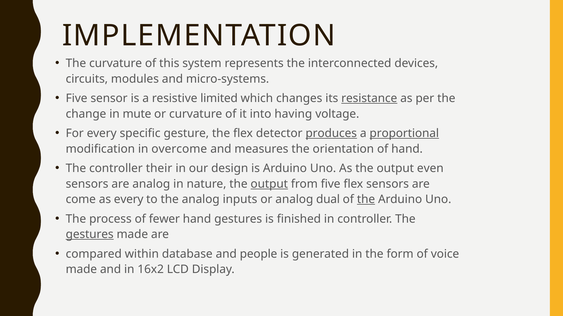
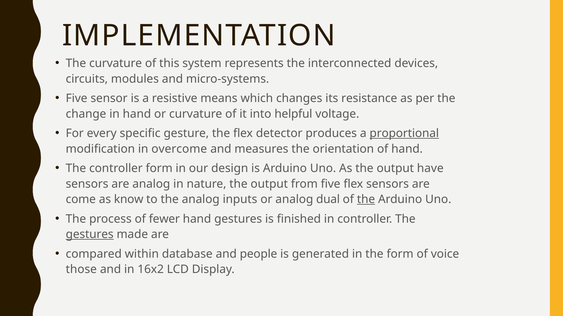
limited: limited -> means
resistance underline: present -> none
in mute: mute -> hand
having: having -> helpful
produces underline: present -> none
controller their: their -> form
even: even -> have
output at (269, 184) underline: present -> none
as every: every -> know
made at (81, 270): made -> those
